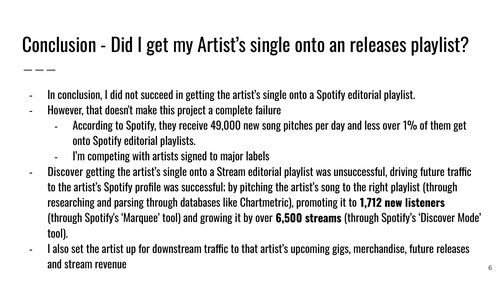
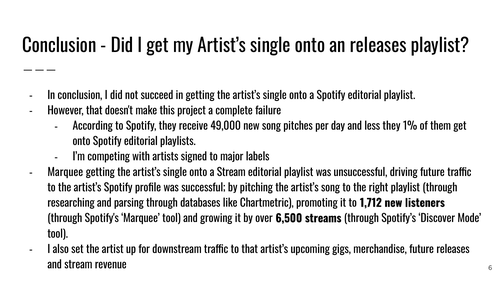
less over: over -> they
Discover at (65, 173): Discover -> Marquee
